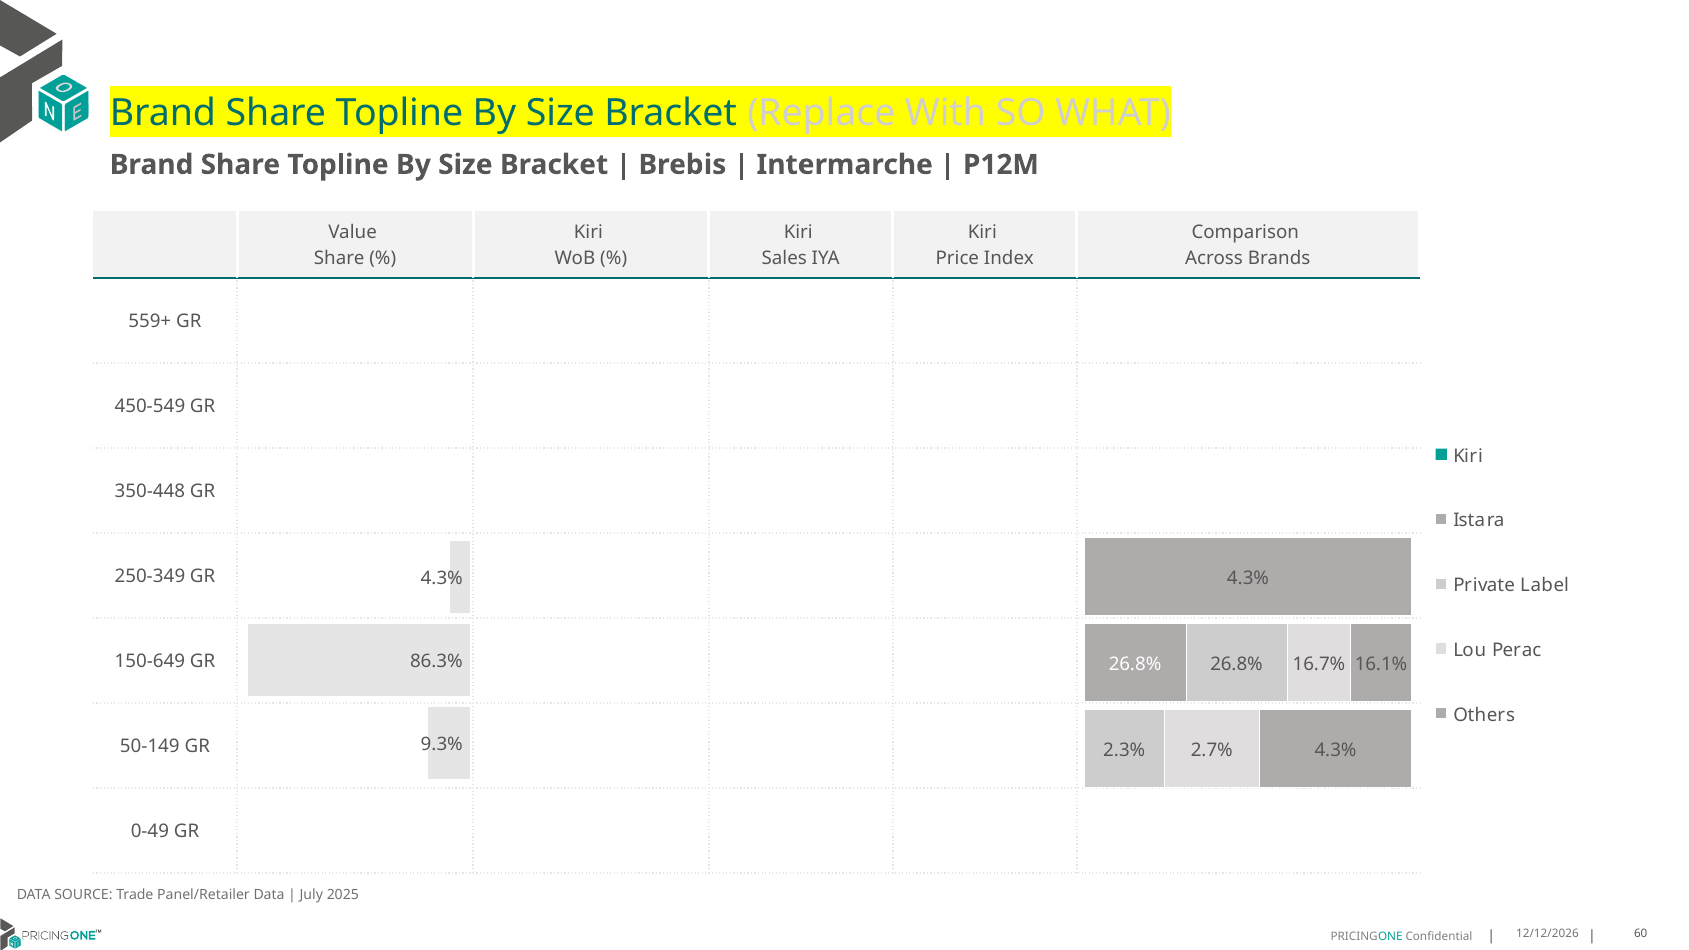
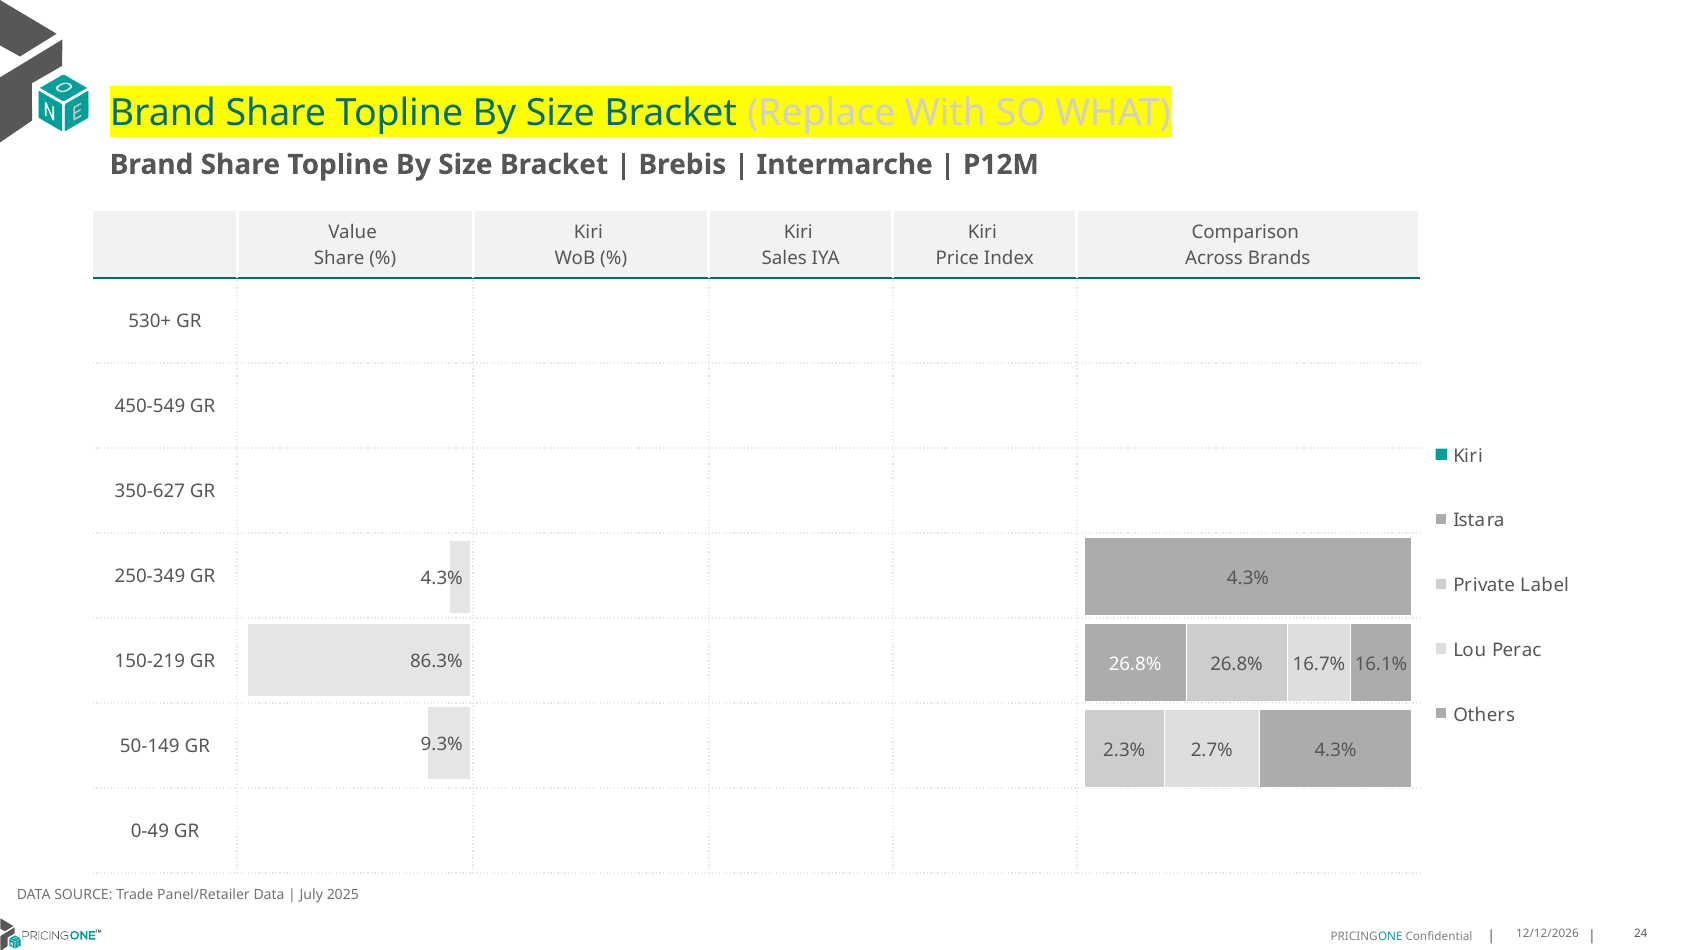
559+: 559+ -> 530+
350-448: 350-448 -> 350-627
150-649: 150-649 -> 150-219
60: 60 -> 24
